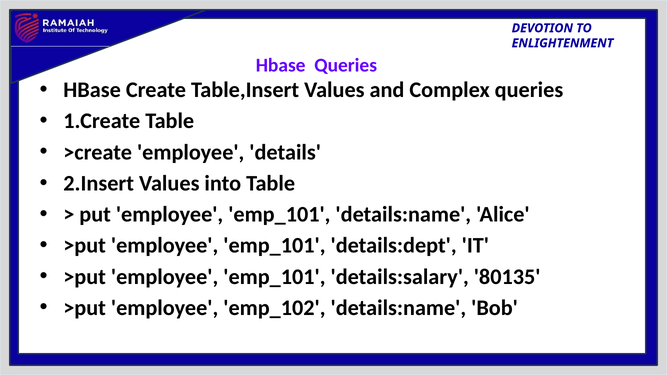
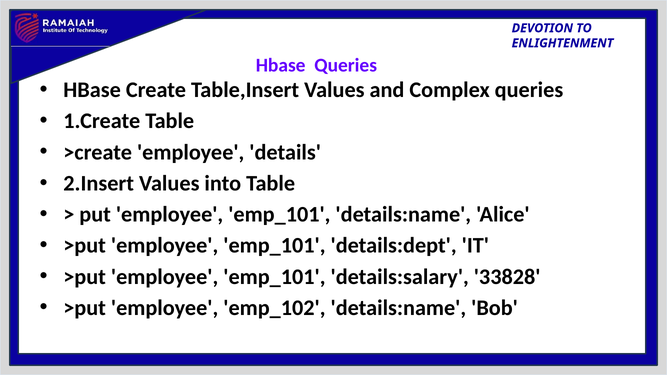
80135: 80135 -> 33828
